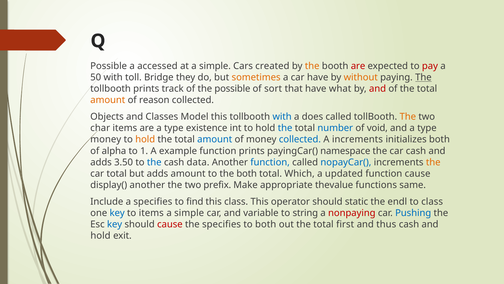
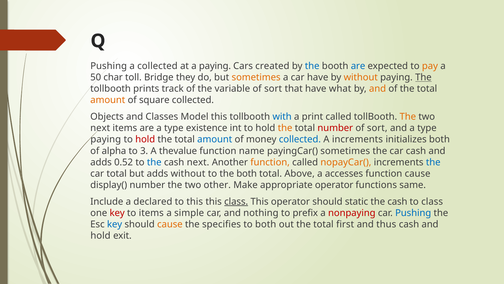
Possible at (109, 66): Possible -> Pushing
a accessed: accessed -> collected
at a simple: simple -> paying
the at (312, 66) colour: orange -> blue
are at (358, 66) colour: red -> blue
pay colour: red -> orange
50 with: with -> char
the possible: possible -> variable
and at (378, 89) colour: red -> orange
reason: reason -> square
does: does -> print
char at (100, 128): char -> next
the at (285, 128) colour: blue -> orange
number at (335, 128) colour: blue -> red
void at (377, 128): void -> sort
money at (106, 139): money -> paying
hold at (145, 139) colour: orange -> red
1: 1 -> 3
example: example -> thevalue
function prints: prints -> name
payingCar( namespace: namespace -> sometimes
3.50: 3.50 -> 0.52
cash data: data -> next
function at (270, 162) colour: blue -> orange
nopayCar( colour: blue -> orange
the at (433, 162) colour: orange -> blue
adds amount: amount -> without
Which: Which -> Above
updated: updated -> accesses
display( another: another -> number
prefix: prefix -> other
appropriate thevalue: thevalue -> operator
a specifies: specifies -> declared
to find: find -> this
class at (236, 201) underline: none -> present
endl at (397, 201): endl -> cash
key at (117, 213) colour: blue -> red
variable: variable -> nothing
string: string -> prefix
cause at (170, 224) colour: red -> orange
